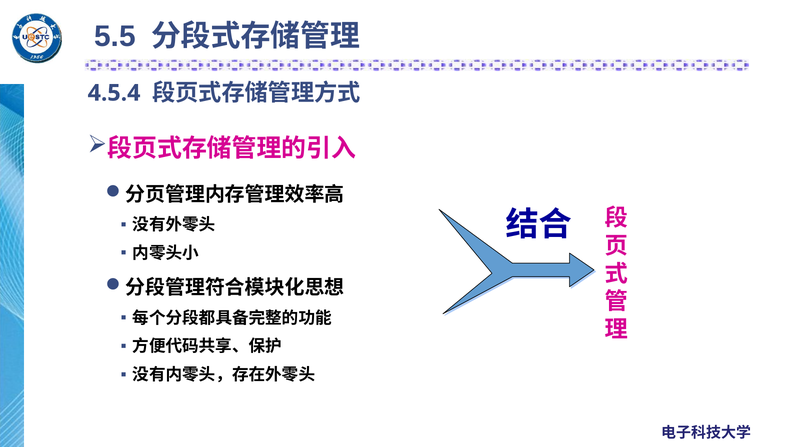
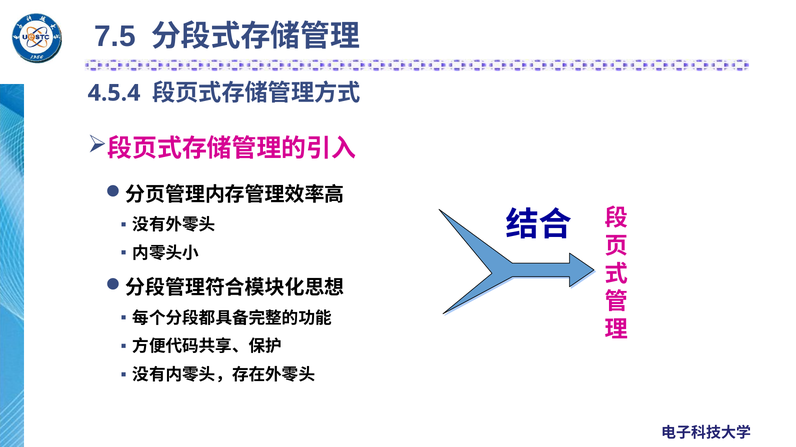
5.5: 5.5 -> 7.5
